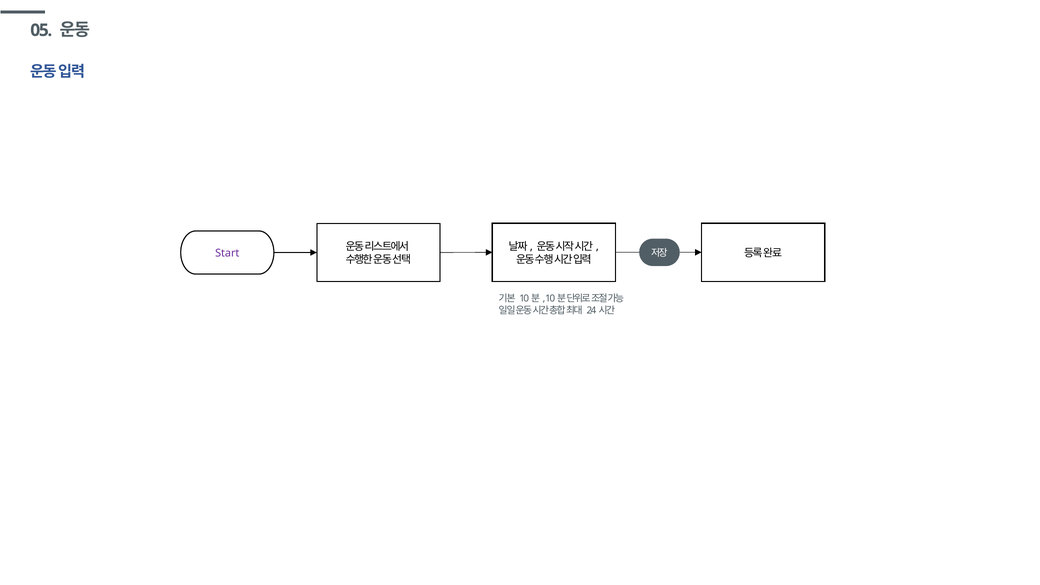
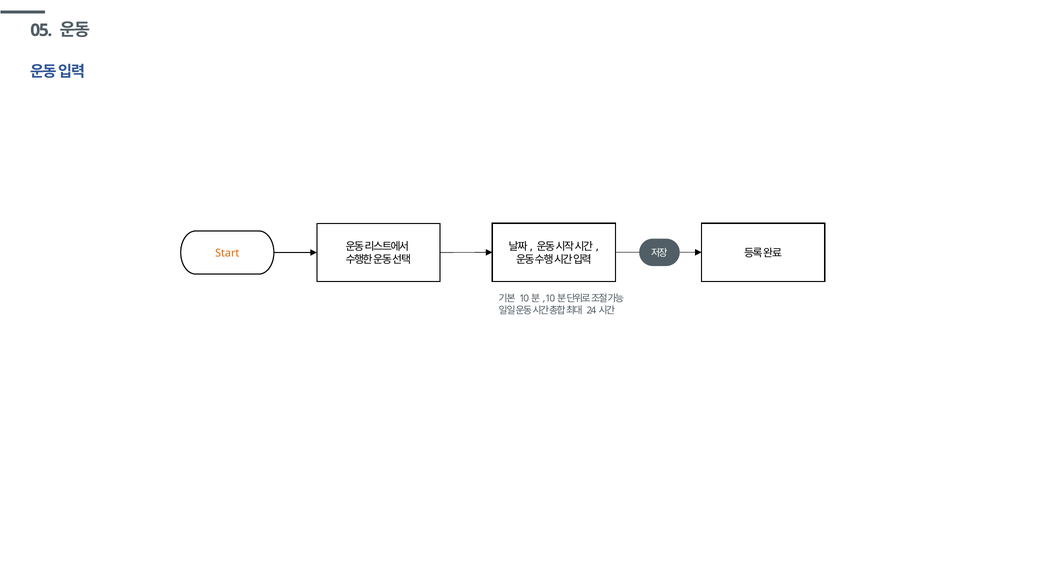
Start colour: purple -> orange
